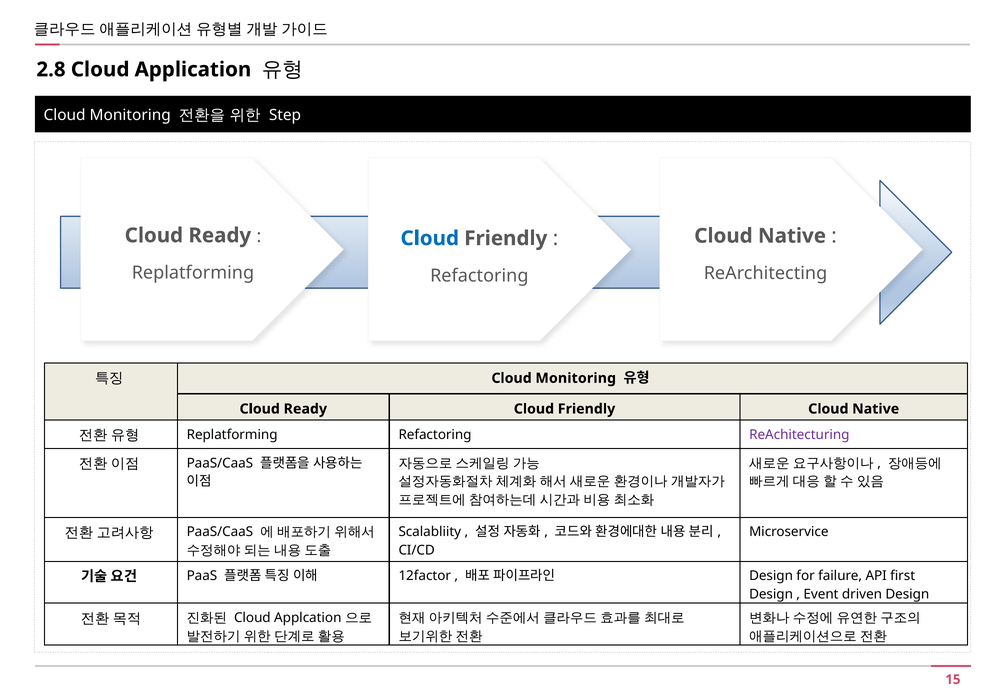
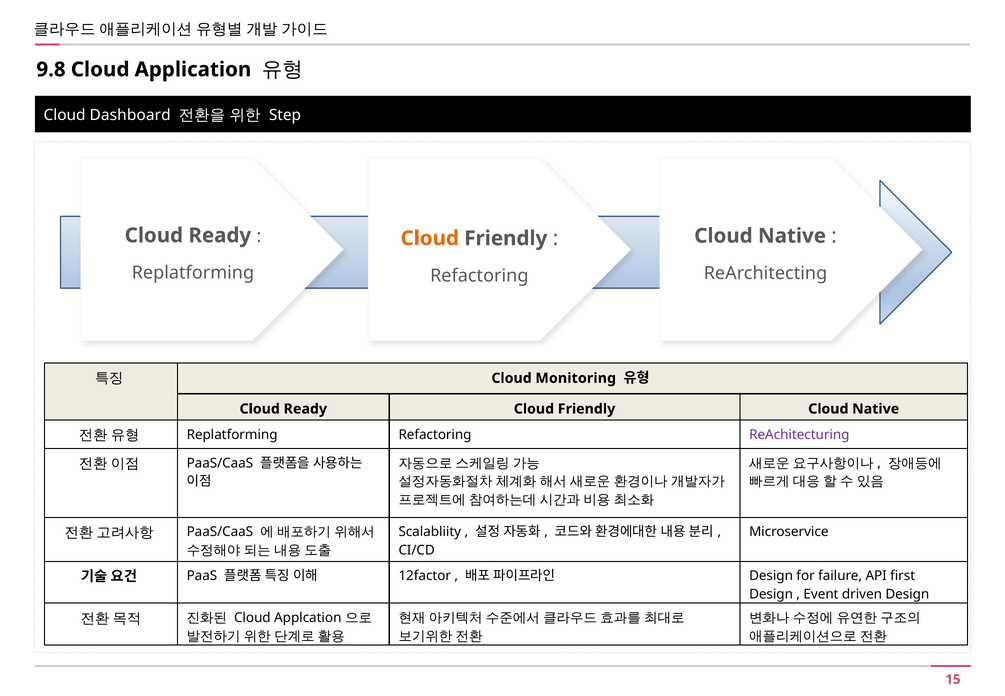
2.8: 2.8 -> 9.8
Monitoring at (130, 115): Monitoring -> Dashboard
Cloud at (430, 238) colour: blue -> orange
